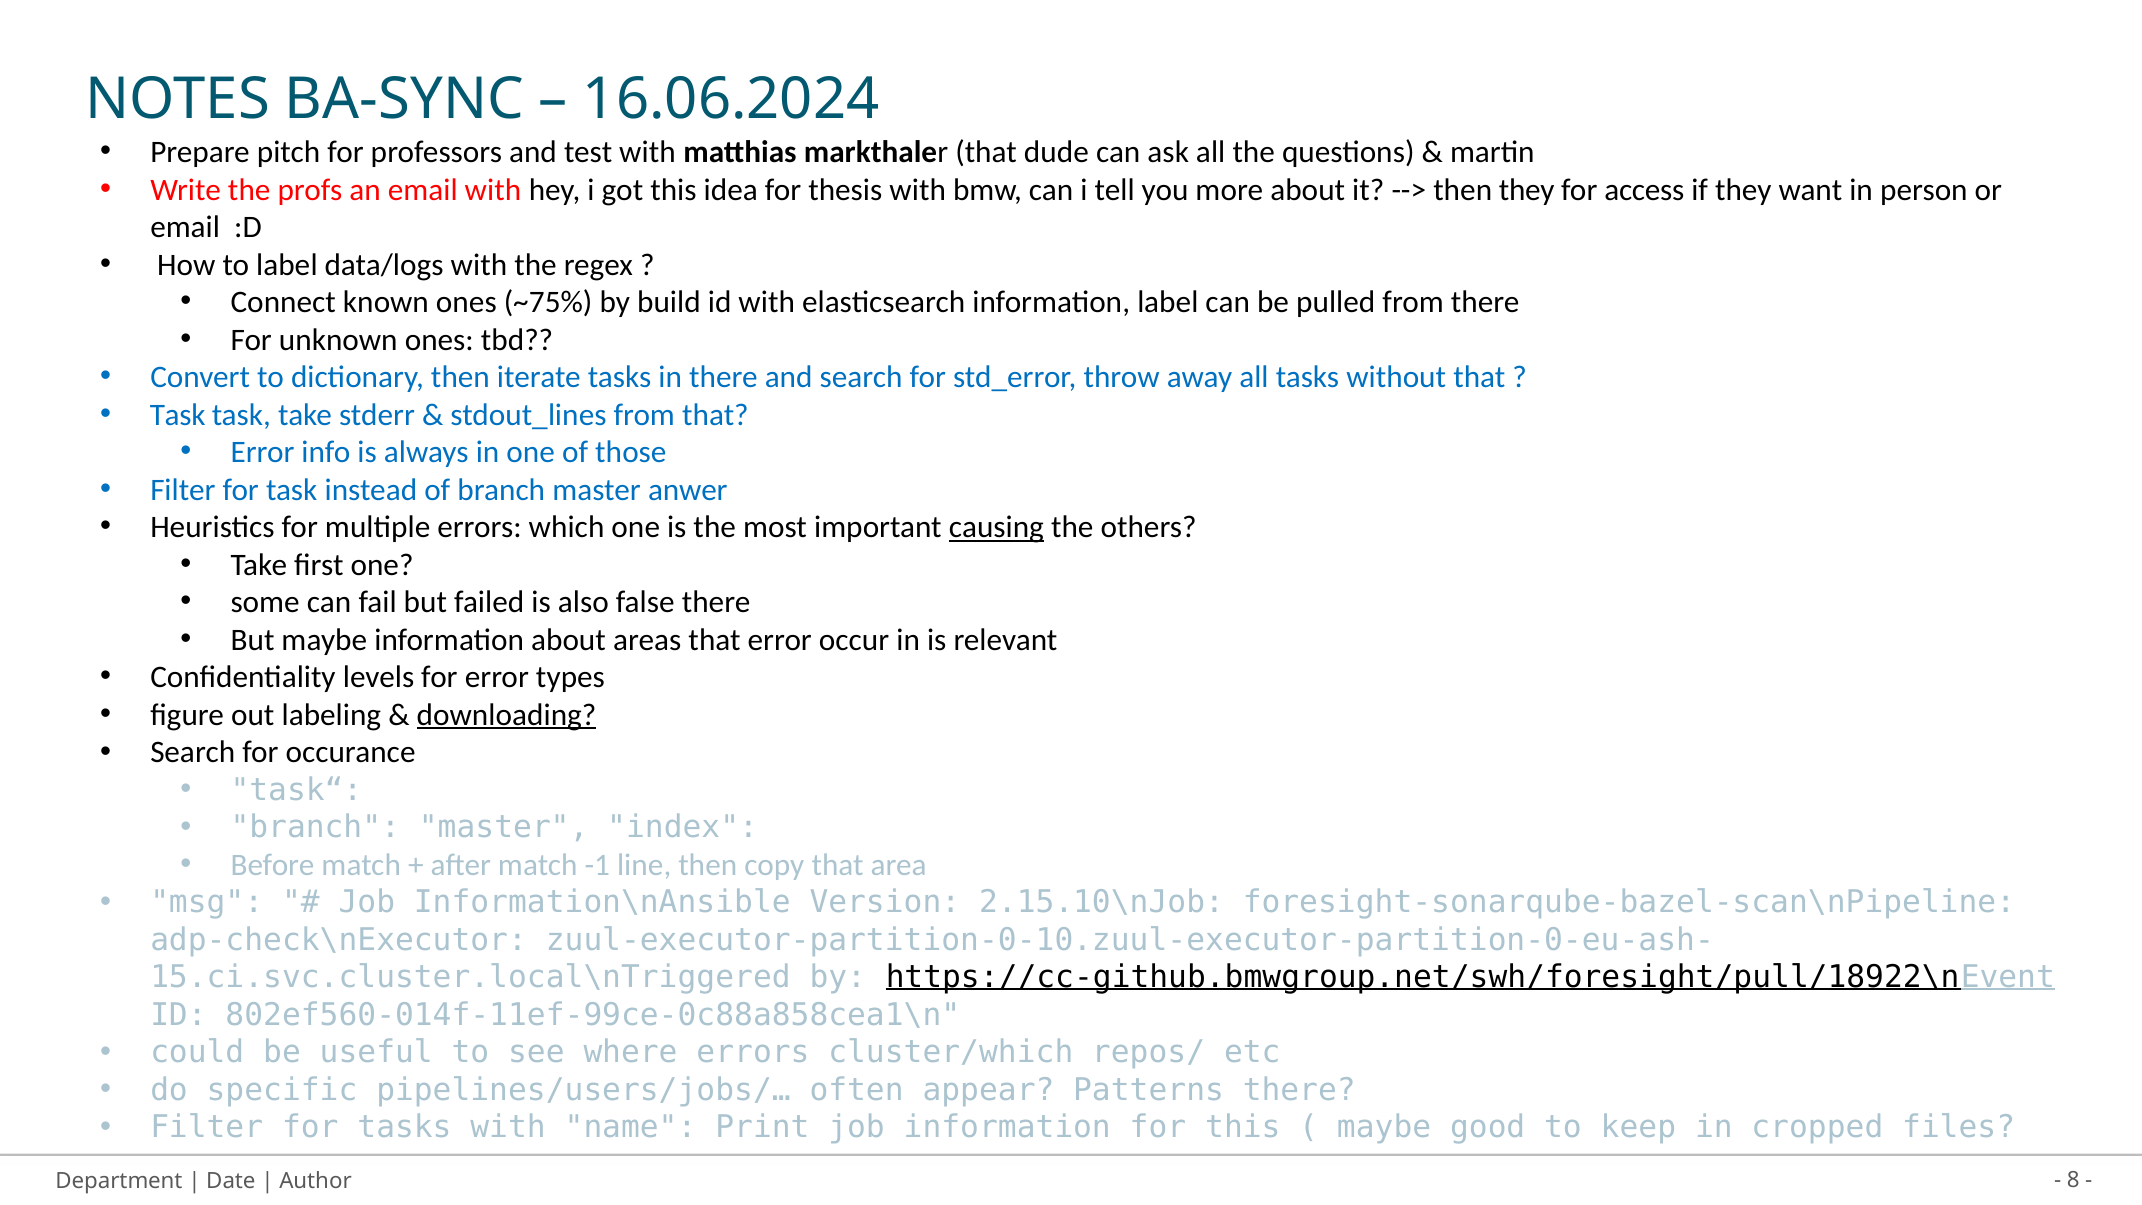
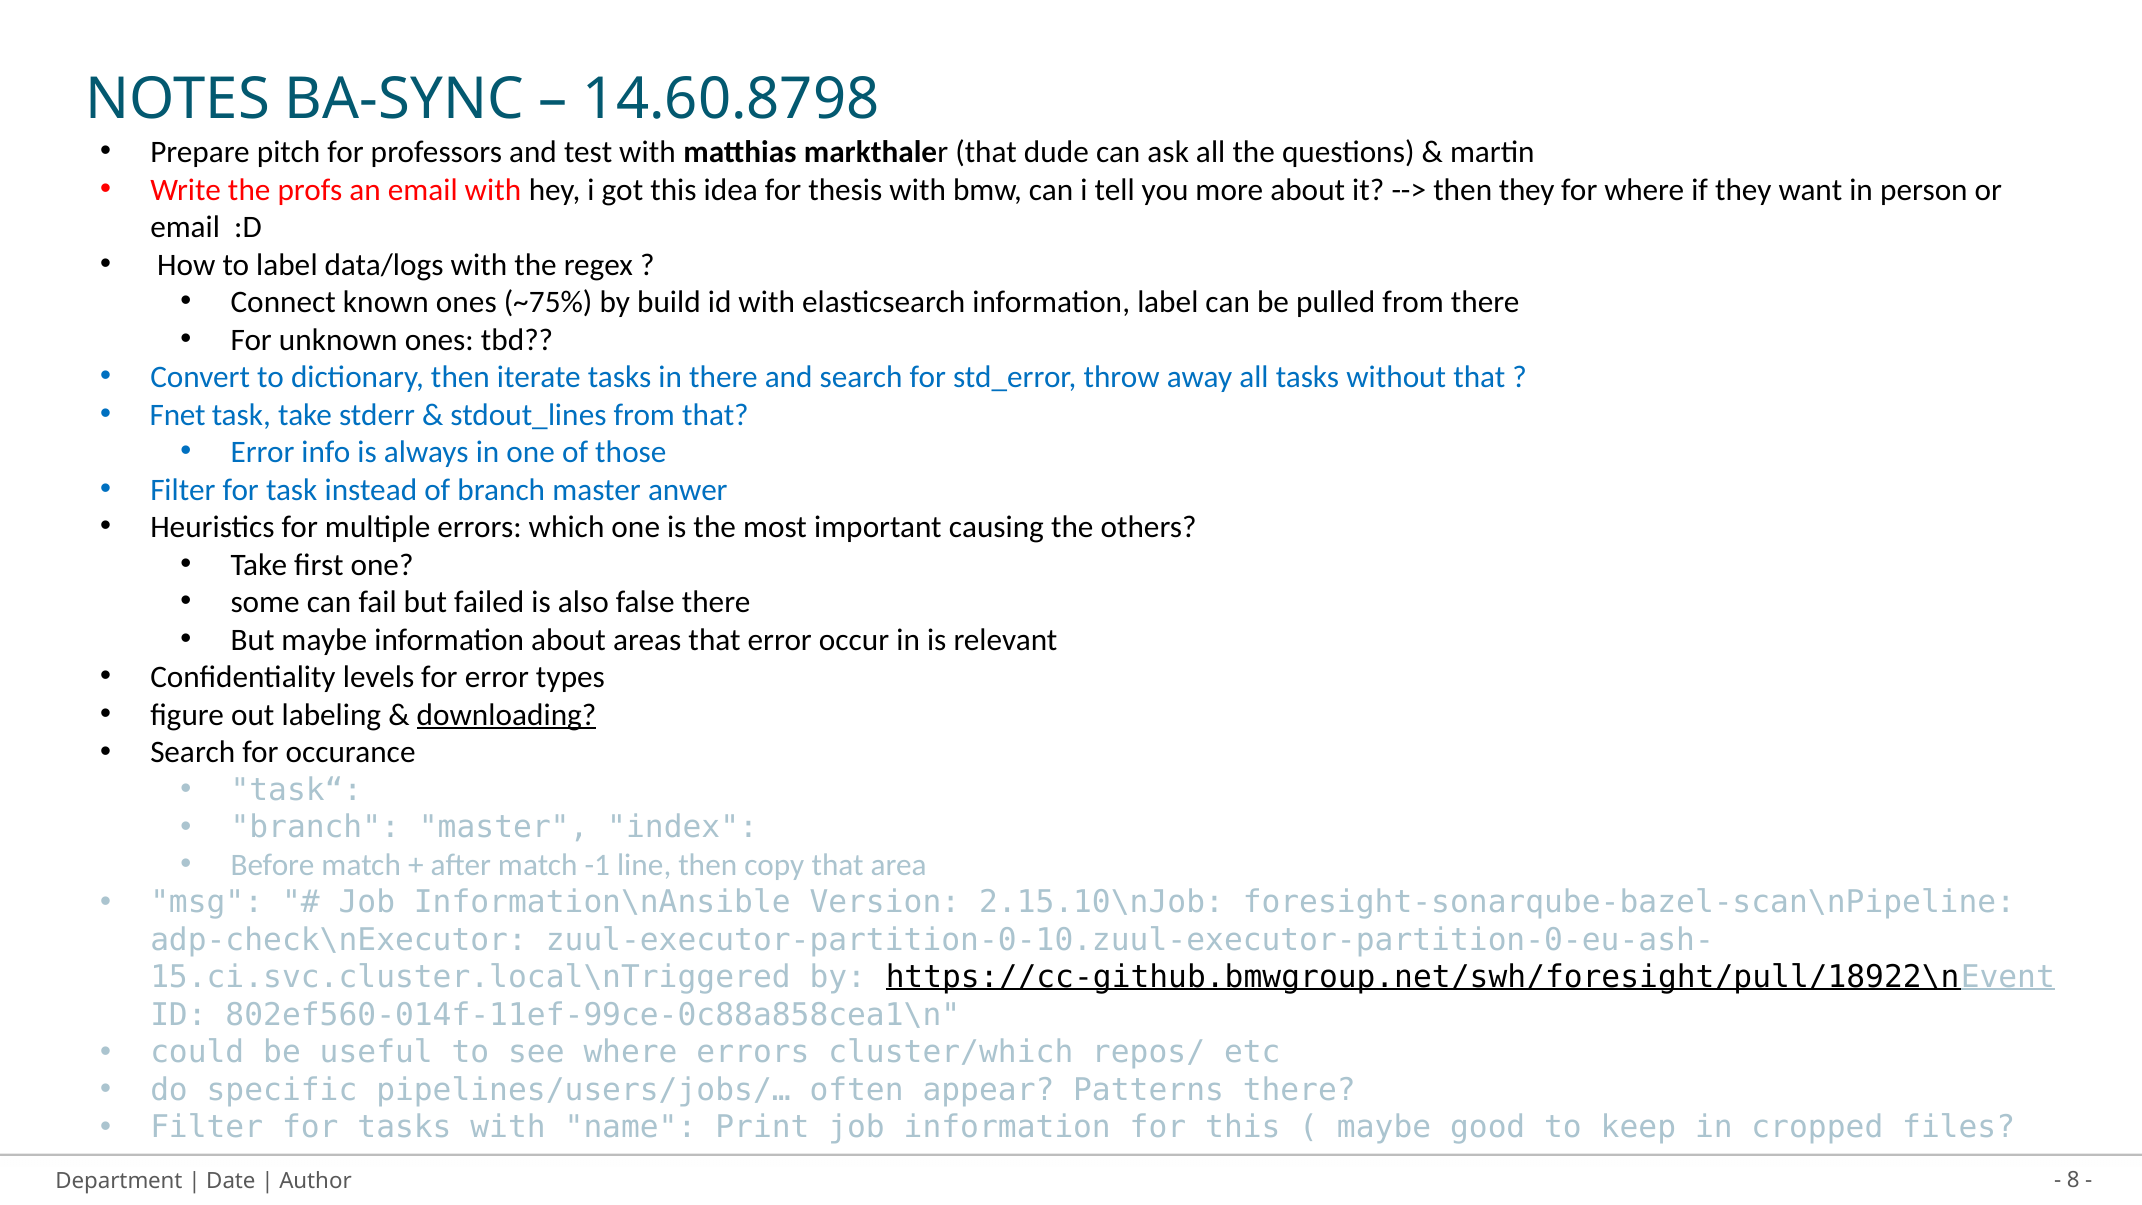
16.06.2024: 16.06.2024 -> 14.60.8798
for access: access -> where
Task at (178, 415): Task -> Fnet
causing underline: present -> none
